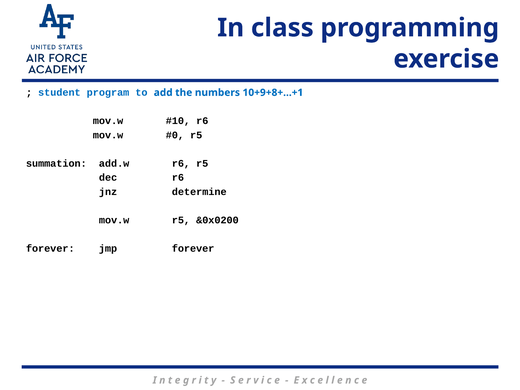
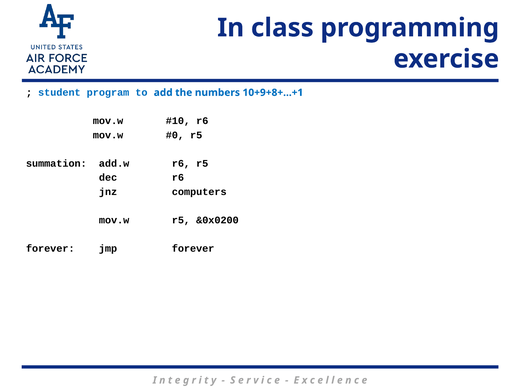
determine: determine -> computers
